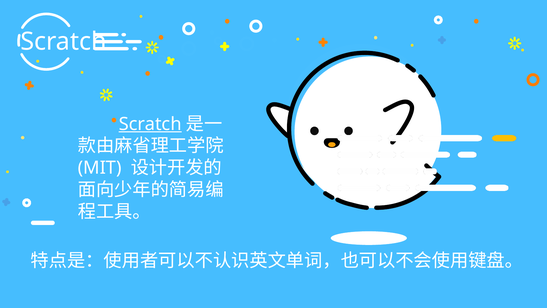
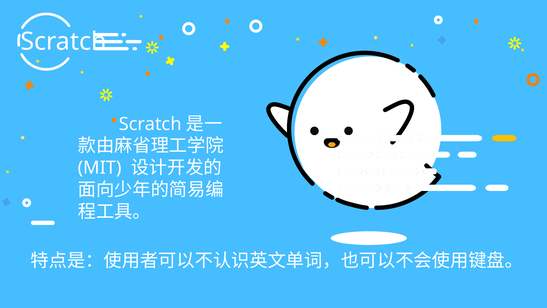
Scratch at (150, 124) underline: present -> none
